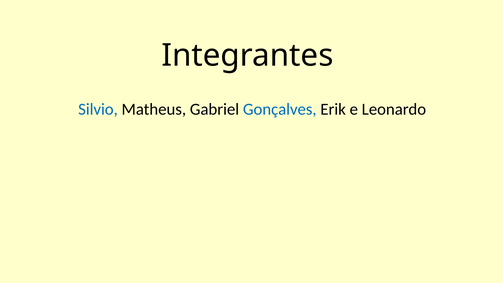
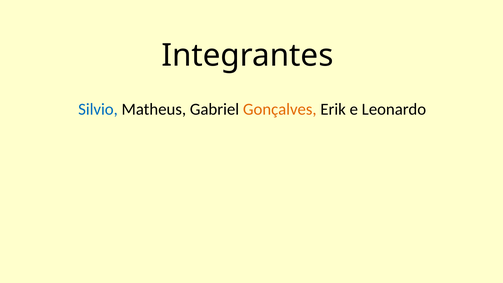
Gonçalves colour: blue -> orange
